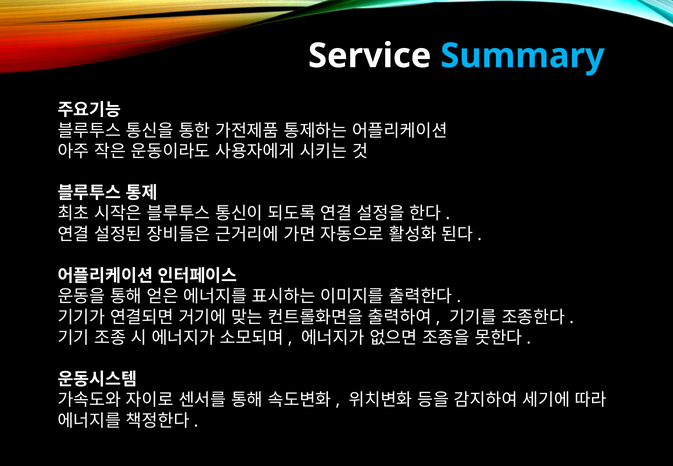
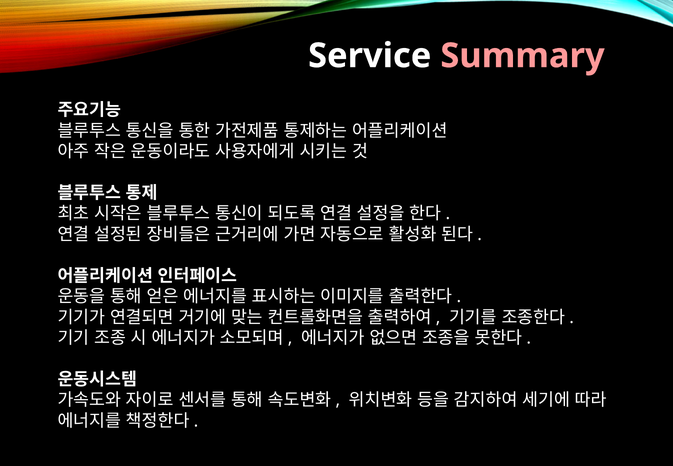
Summary colour: light blue -> pink
